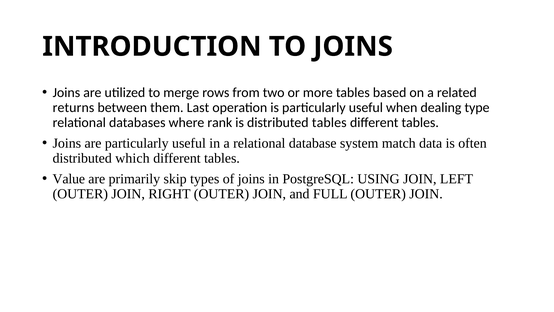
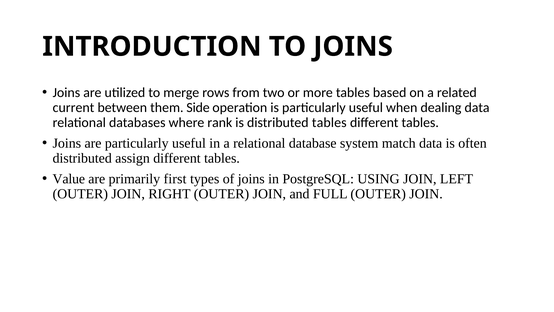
returns: returns -> current
Last: Last -> Side
dealing type: type -> data
which: which -> assign
skip: skip -> first
